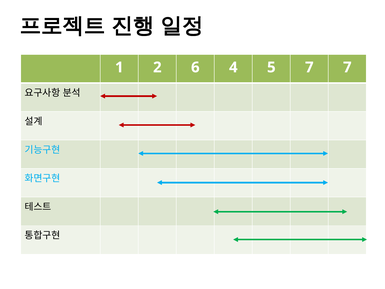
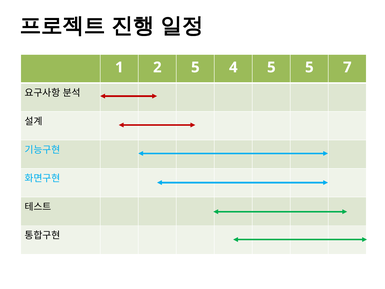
2 6: 6 -> 5
5 7: 7 -> 5
